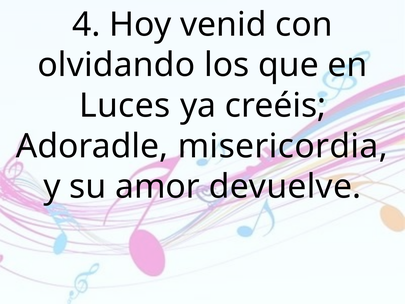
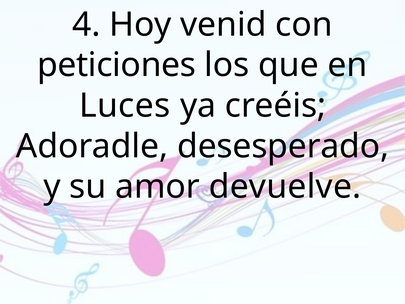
olvidando: olvidando -> peticiones
misericordia: misericordia -> desesperado
